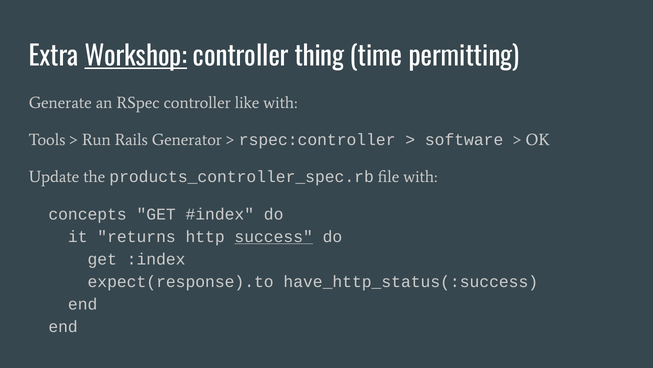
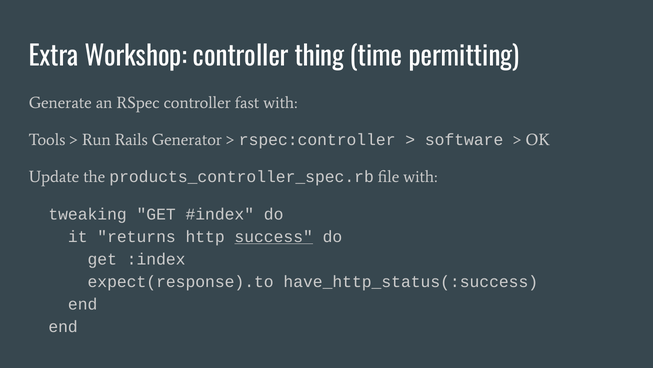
Workshop underline: present -> none
like: like -> fast
concepts: concepts -> tweaking
